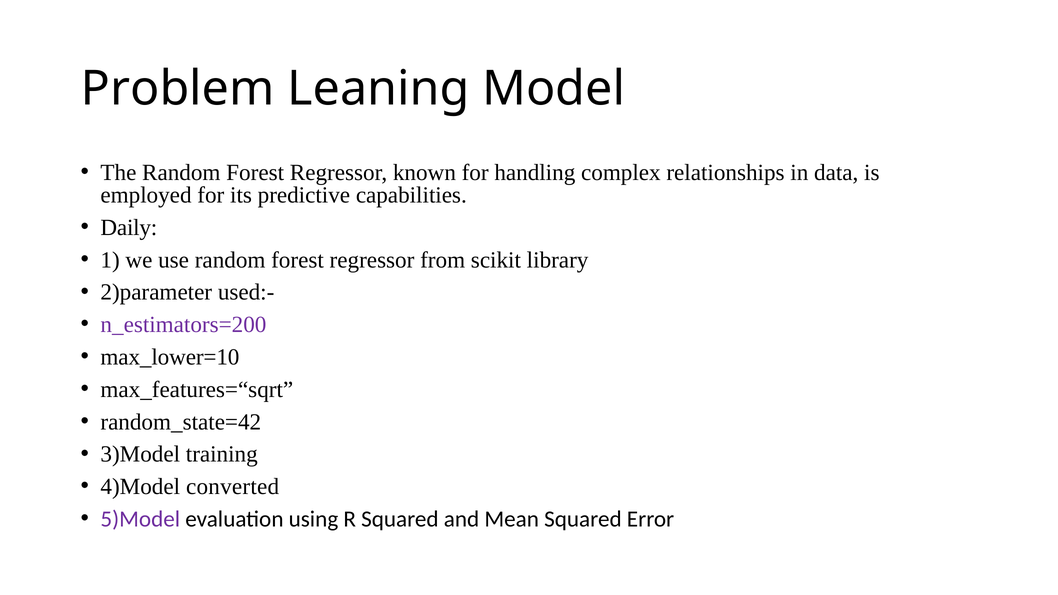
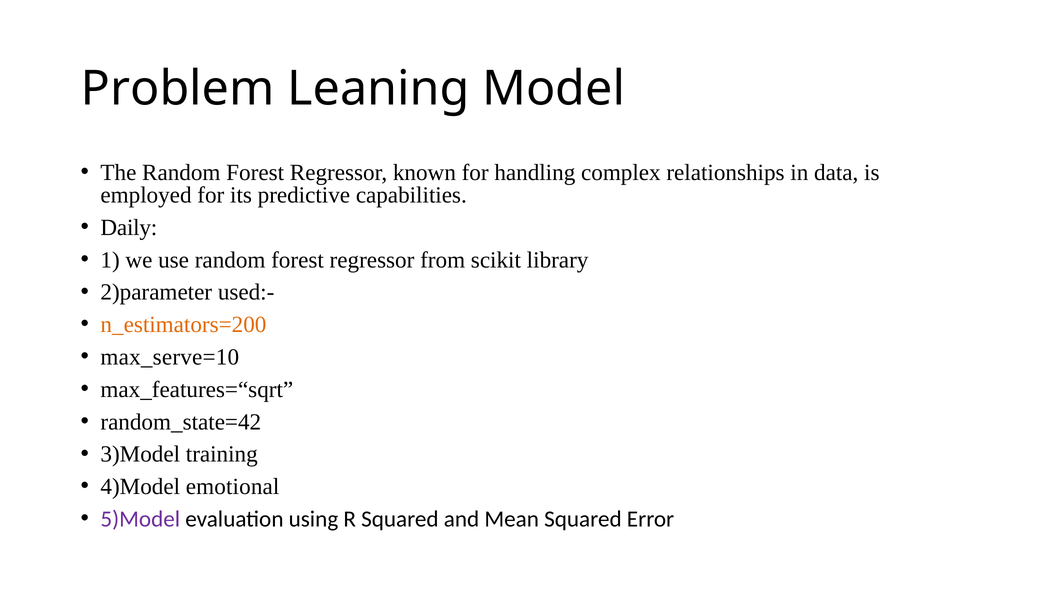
n_estimators=200 colour: purple -> orange
max_lower=10: max_lower=10 -> max_serve=10
converted: converted -> emotional
